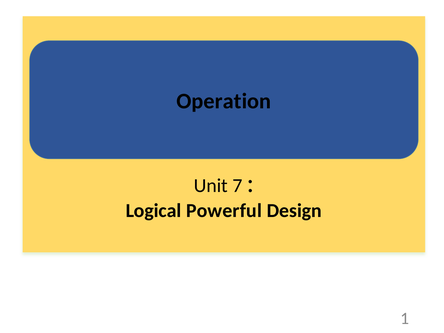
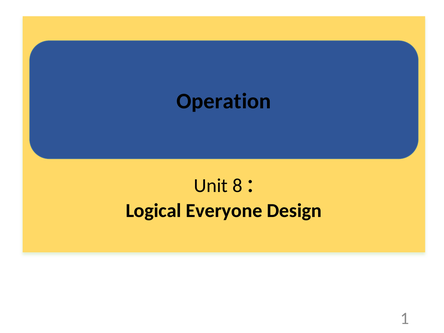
7: 7 -> 8
Powerful: Powerful -> Everyone
